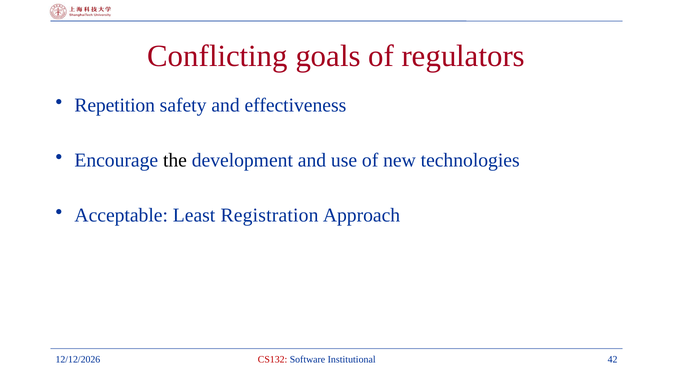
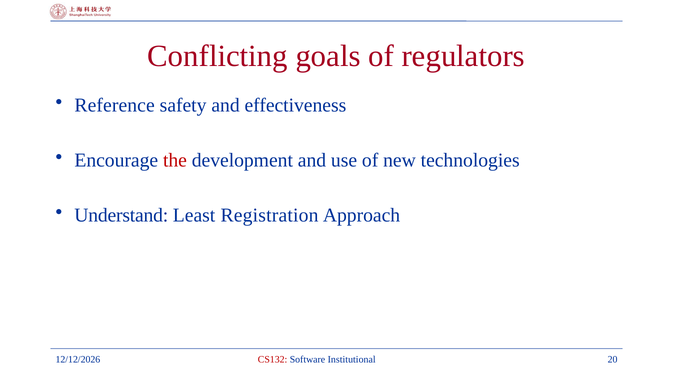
Repetition: Repetition -> Reference
the colour: black -> red
Acceptable: Acceptable -> Understand
42: 42 -> 20
